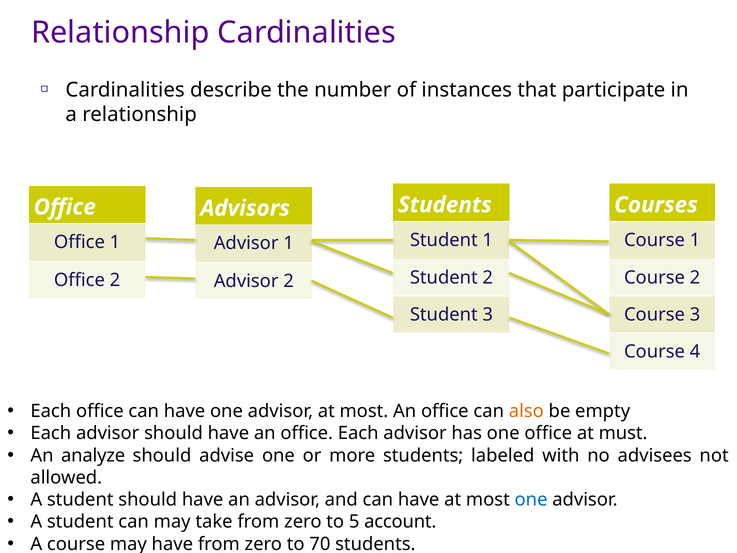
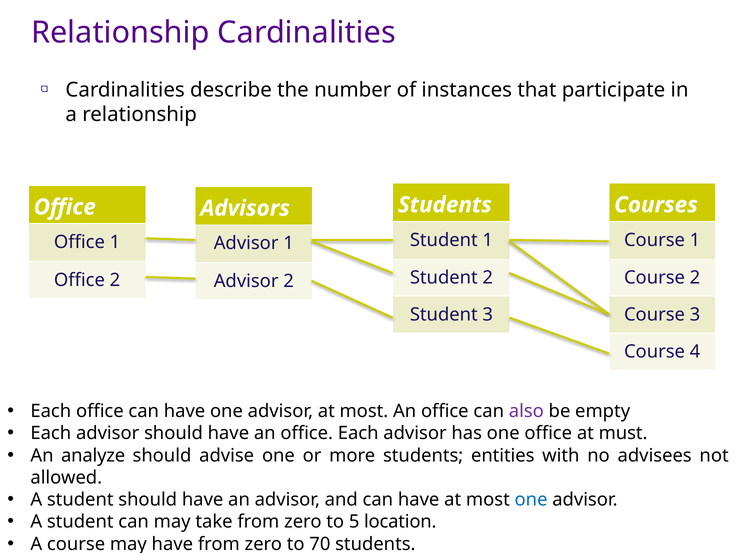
also colour: orange -> purple
labeled: labeled -> entities
account: account -> location
